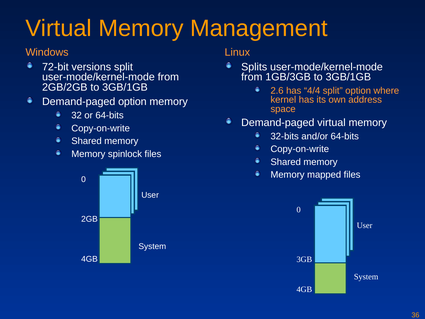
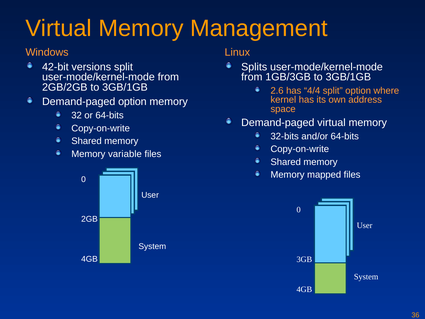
72-bit: 72-bit -> 42-bit
spinlock: spinlock -> variable
